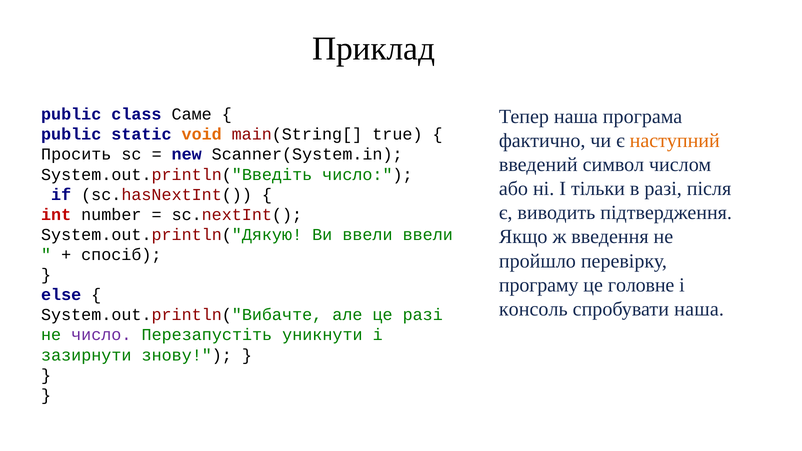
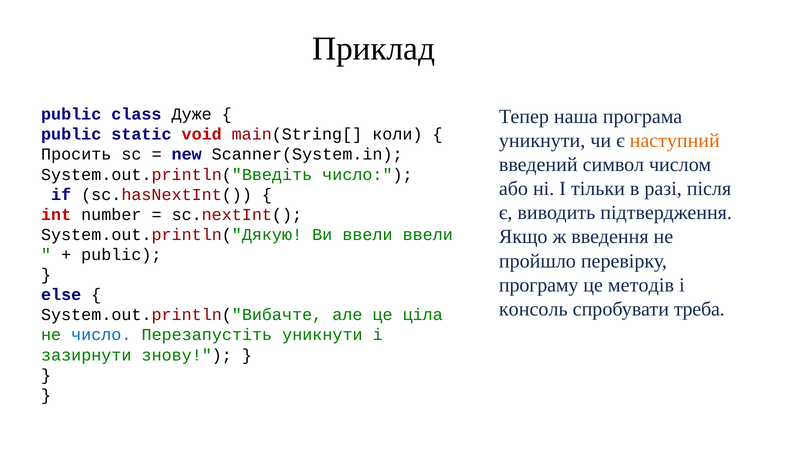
Саме: Саме -> Дуже
void colour: orange -> red
true: true -> коли
фактично at (542, 141): фактично -> уникнути
спосіб at (121, 255): спосіб -> public
головне: головне -> методів
спробувати наша: наша -> треба
це разі: разі -> ціла
число at (101, 335) colour: purple -> blue
